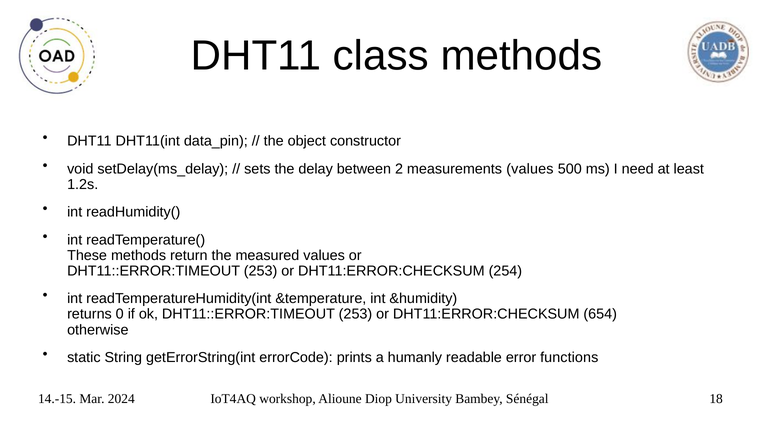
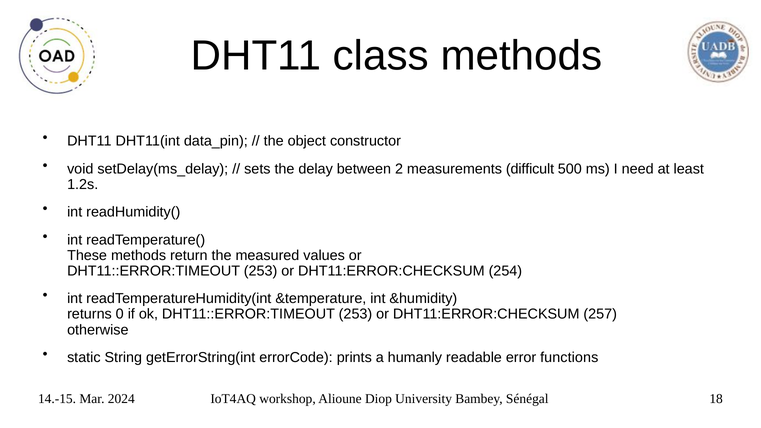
measurements values: values -> difficult
654: 654 -> 257
